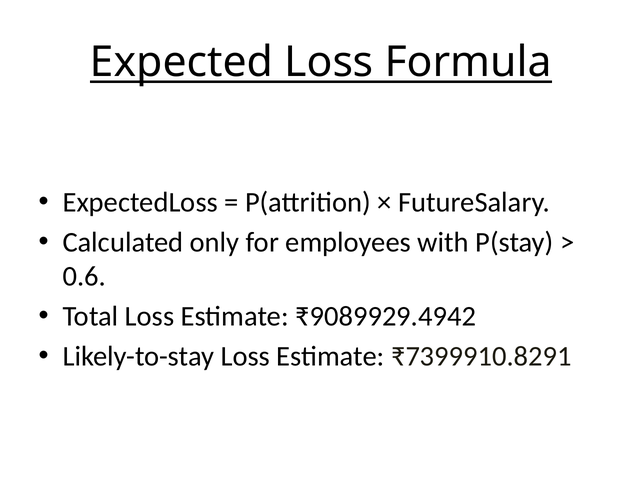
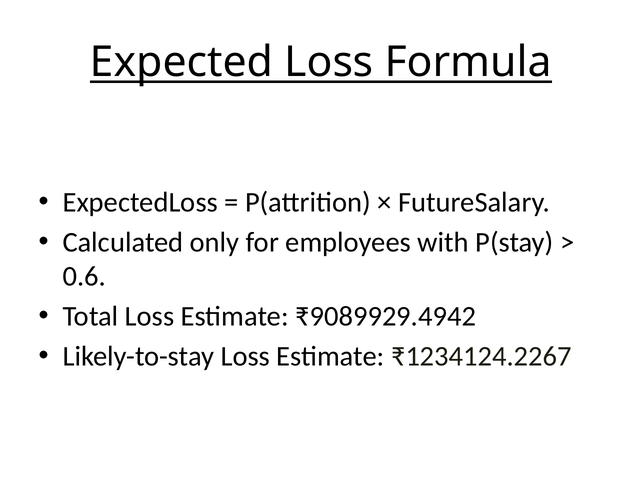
₹7399910.8291: ₹7399910.8291 -> ₹1234124.2267
